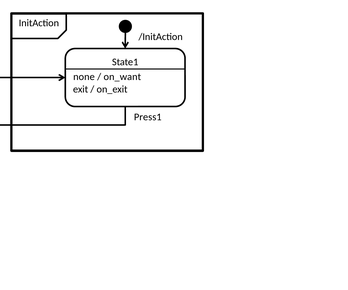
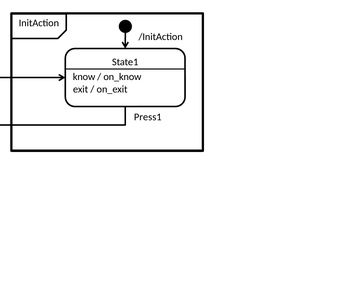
none: none -> know
on_want: on_want -> on_know
